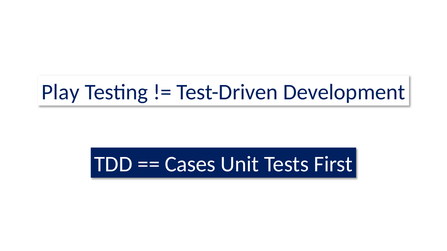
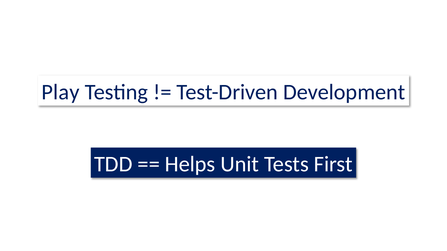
Cases: Cases -> Helps
